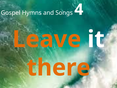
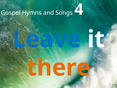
Leave colour: orange -> blue
